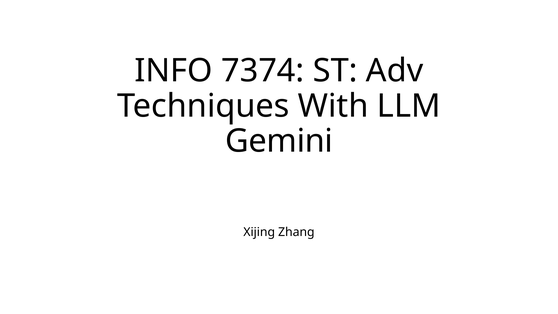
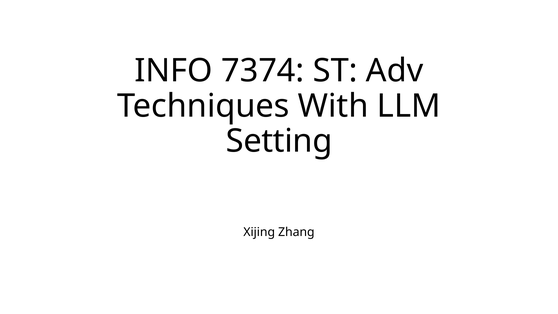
Gemini: Gemini -> Setting
